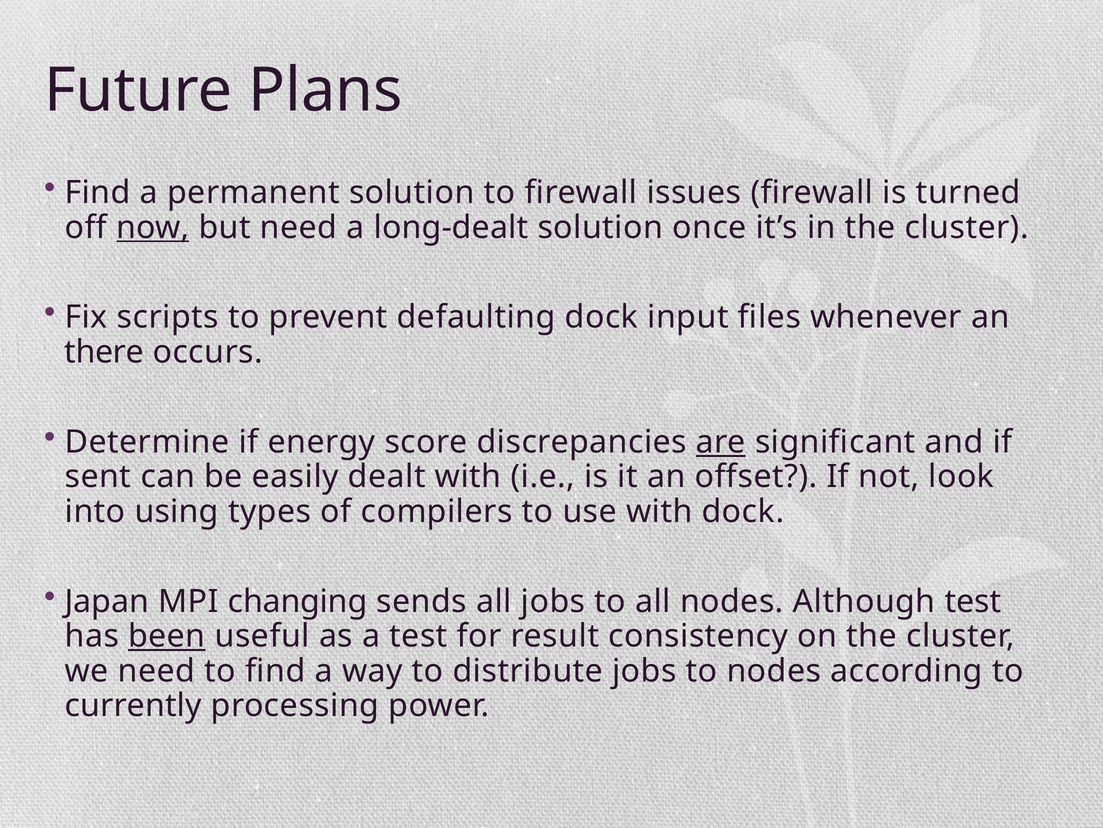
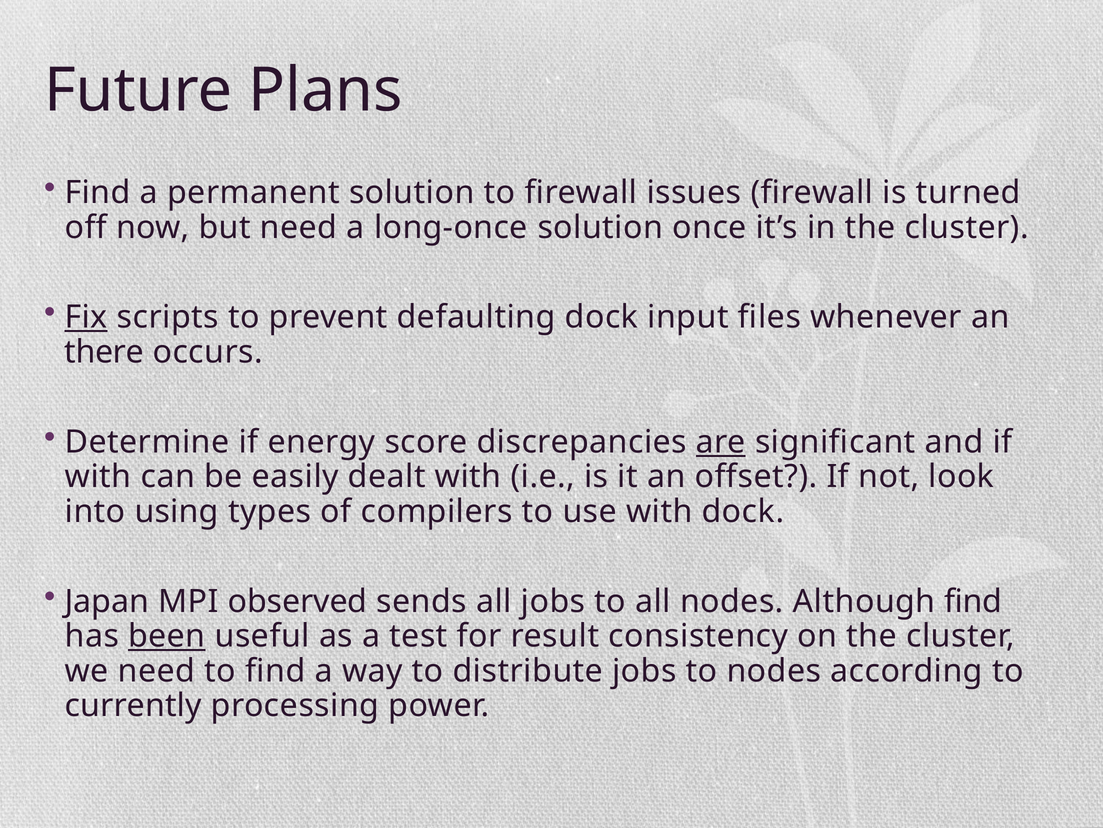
now underline: present -> none
long-dealt: long-dealt -> long-once
Fix underline: none -> present
sent at (98, 476): sent -> with
changing: changing -> observed
Although test: test -> find
